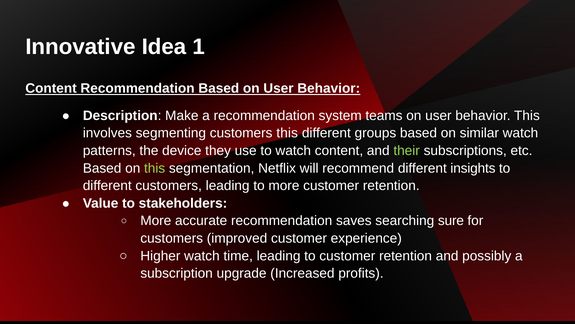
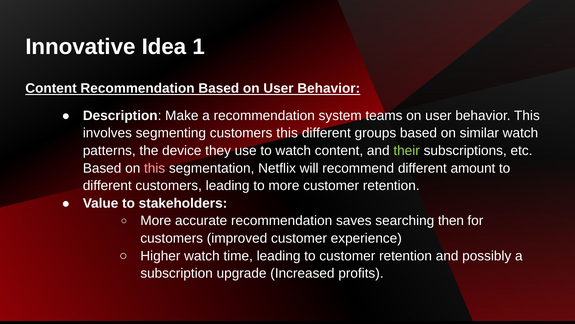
this at (155, 168) colour: light green -> pink
insights: insights -> amount
sure: sure -> then
